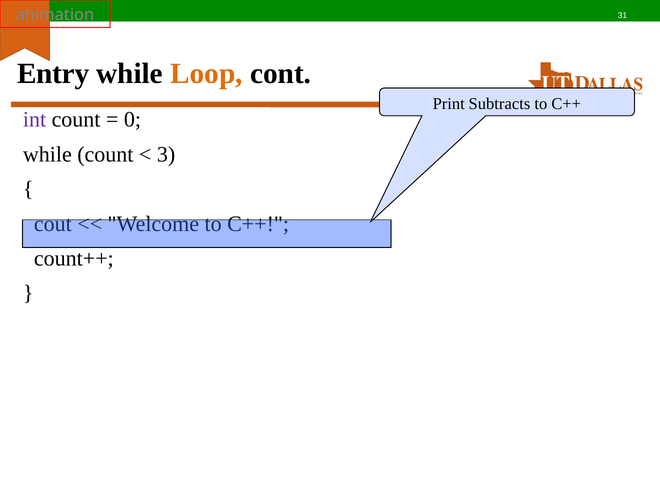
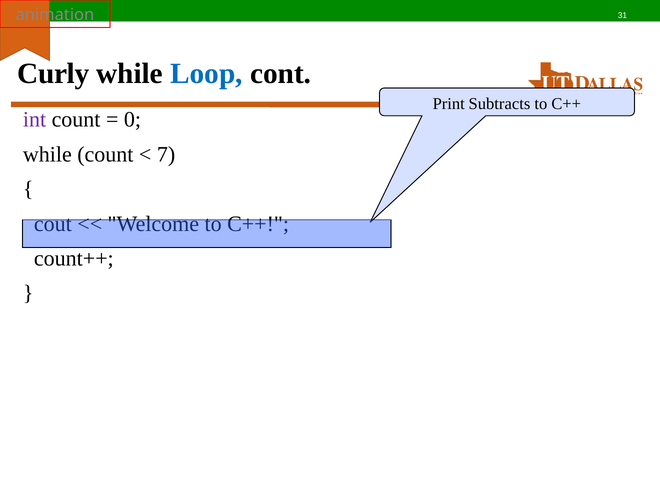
Entry: Entry -> Curly
Loop colour: orange -> blue
3: 3 -> 7
